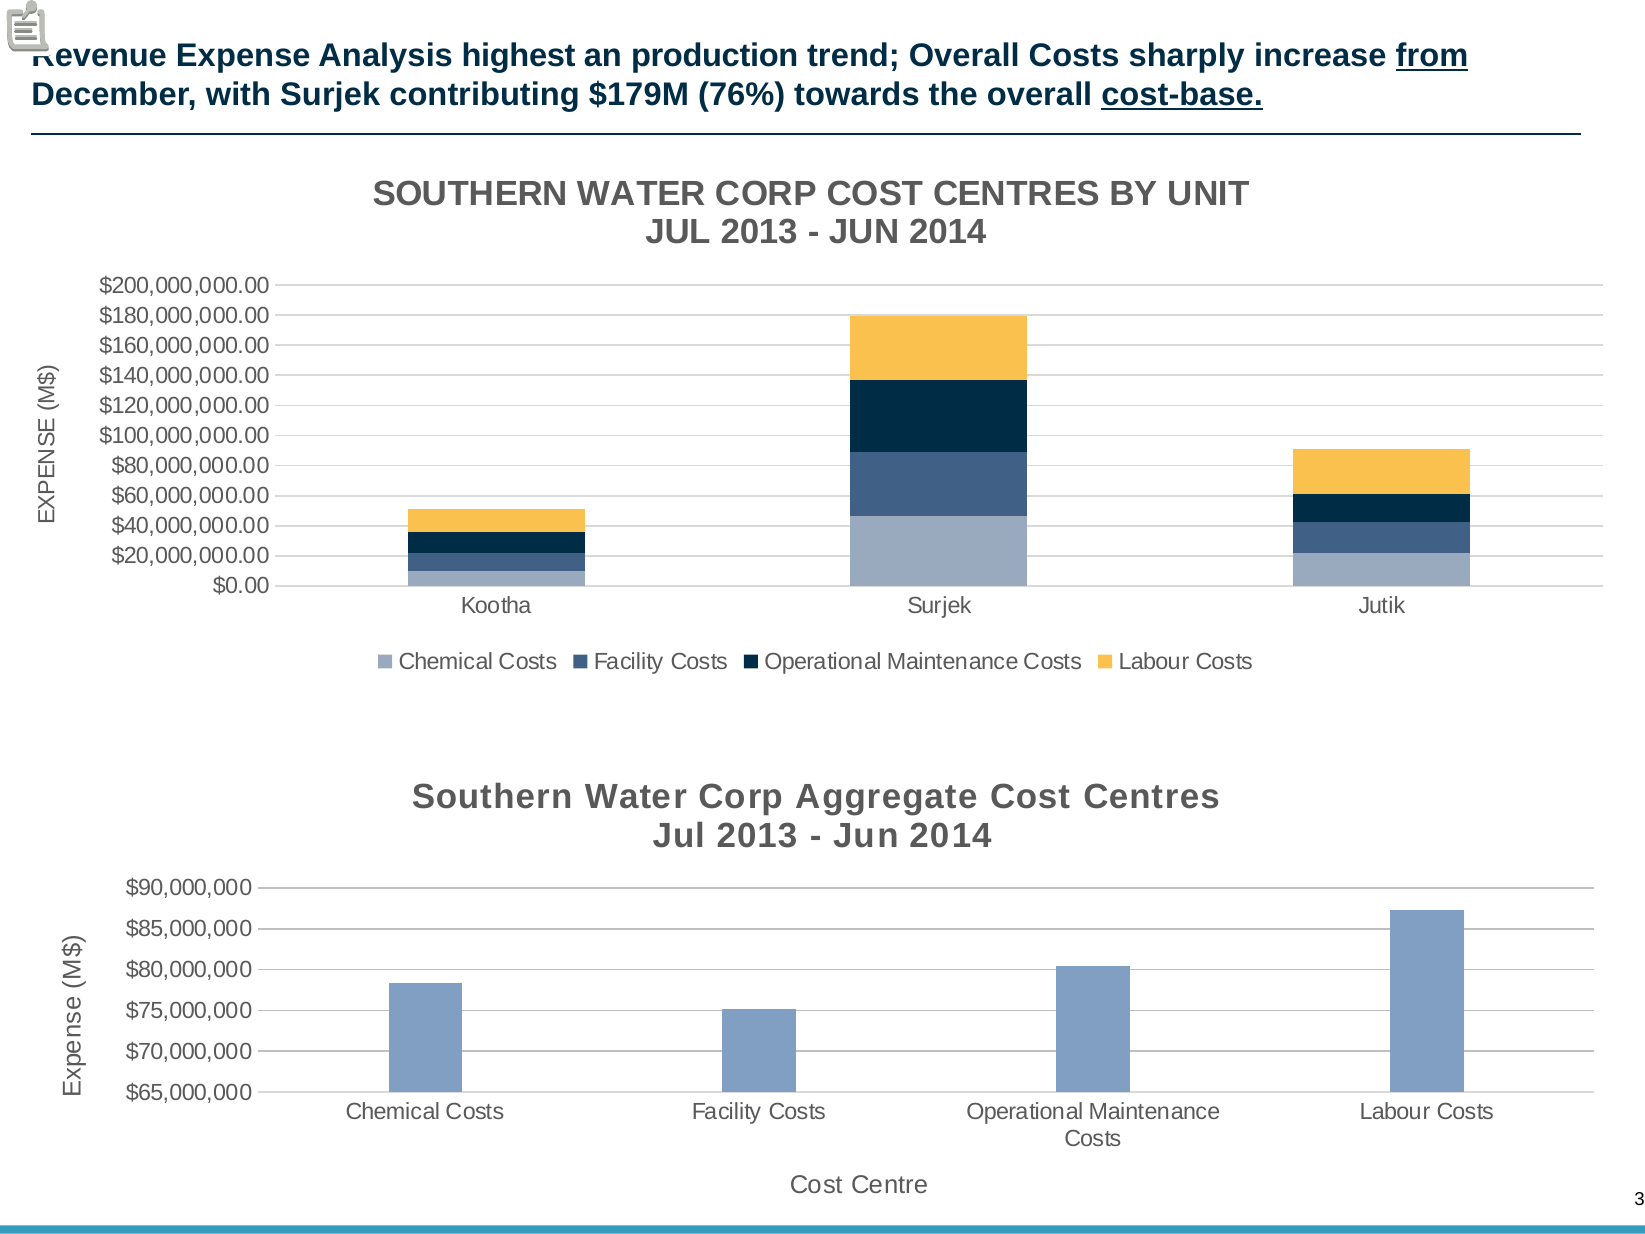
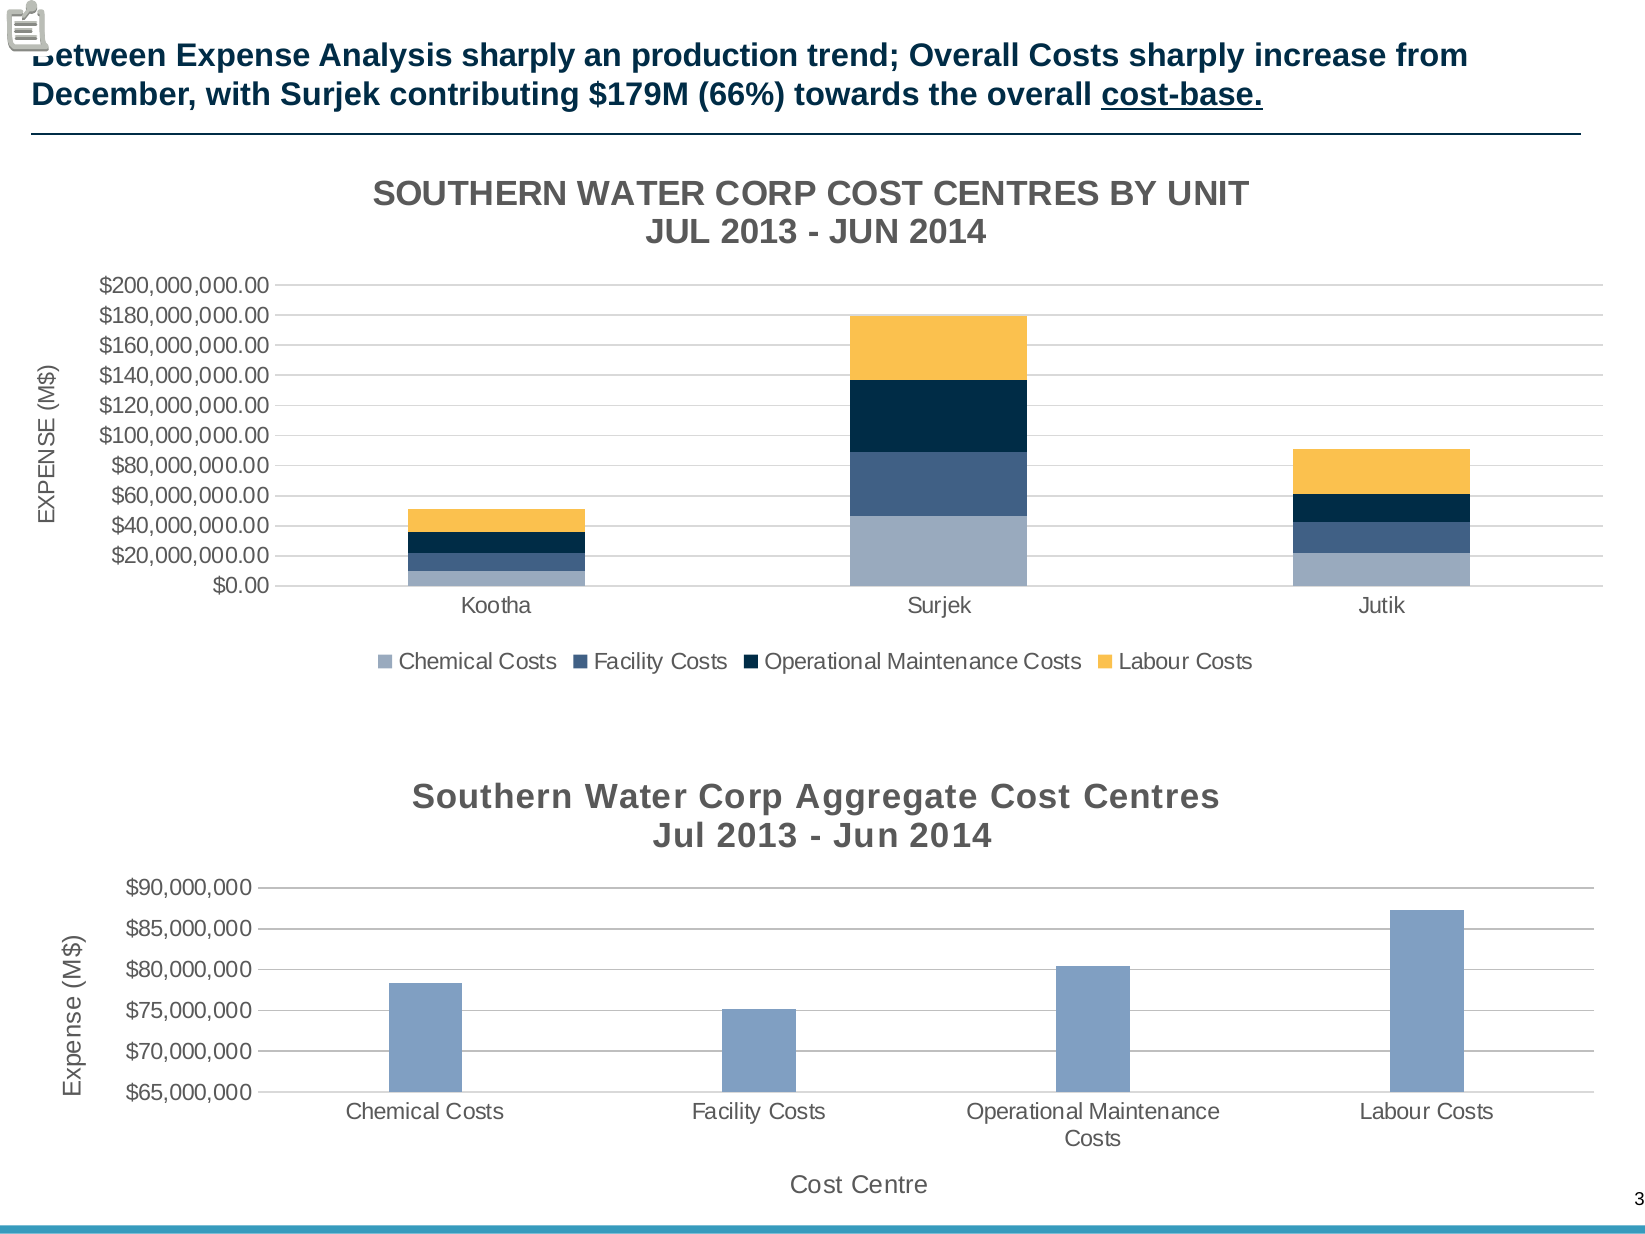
Revenue: Revenue -> Between
Analysis highest: highest -> sharply
from underline: present -> none
76%: 76% -> 66%
